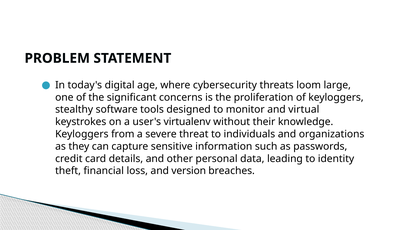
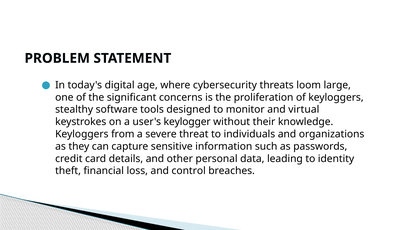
virtualenv: virtualenv -> keylogger
version: version -> control
